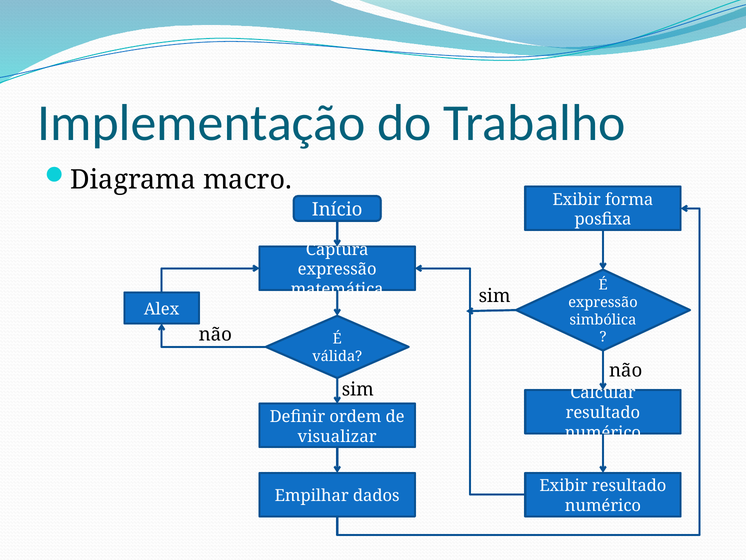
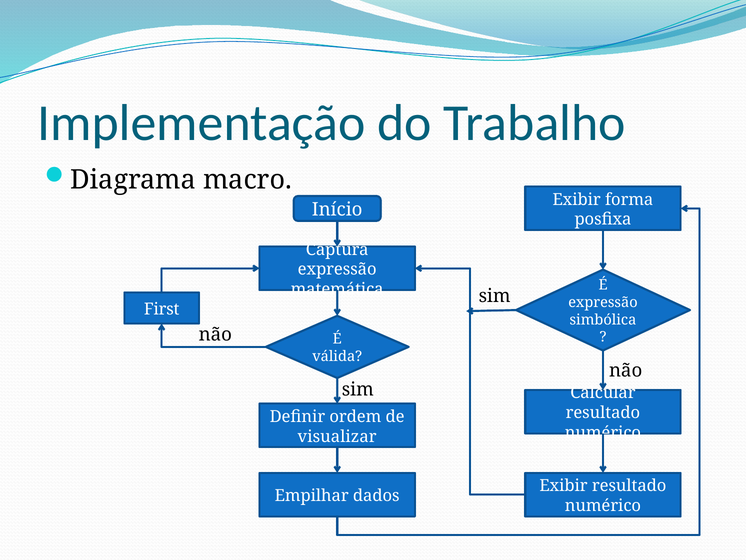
Alex: Alex -> First
